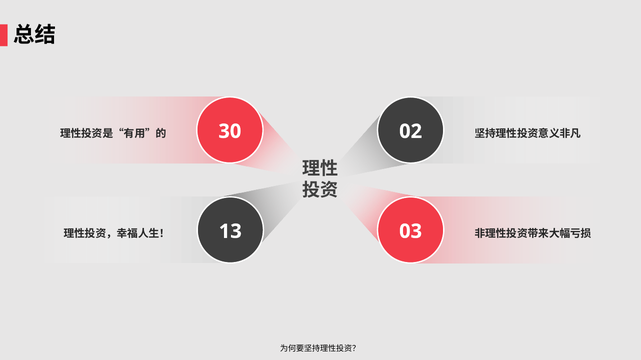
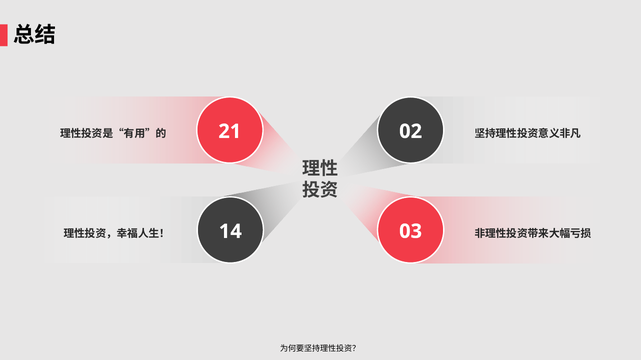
30: 30 -> 21
13: 13 -> 14
